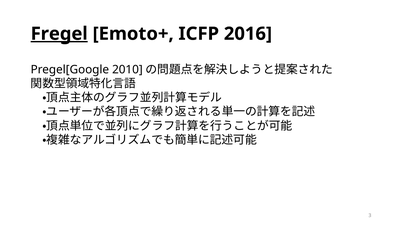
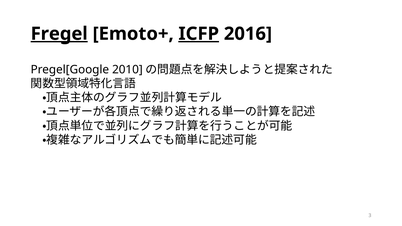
ICFP underline: none -> present
